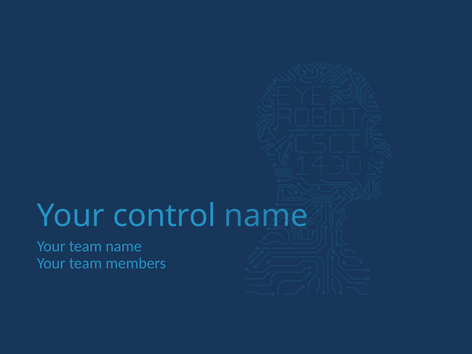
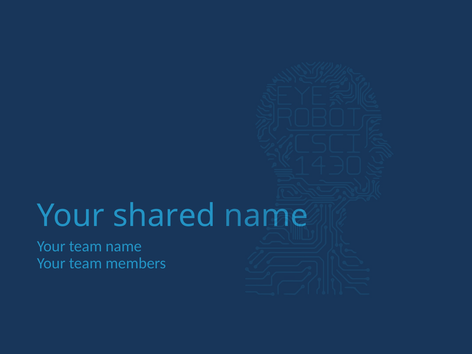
control: control -> shared
